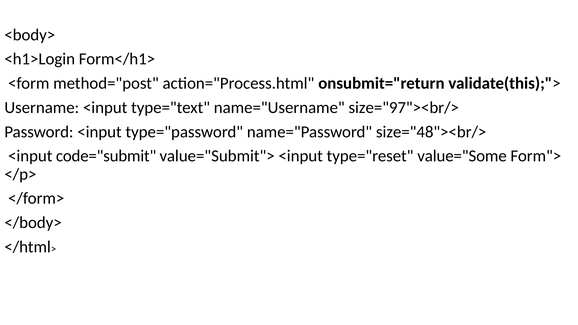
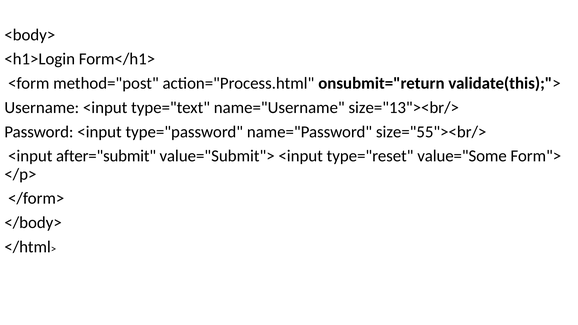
size="97"><br/>: size="97"><br/> -> size="13"><br/>
size="48"><br/>: size="48"><br/> -> size="55"><br/>
code="submit: code="submit -> after="submit
